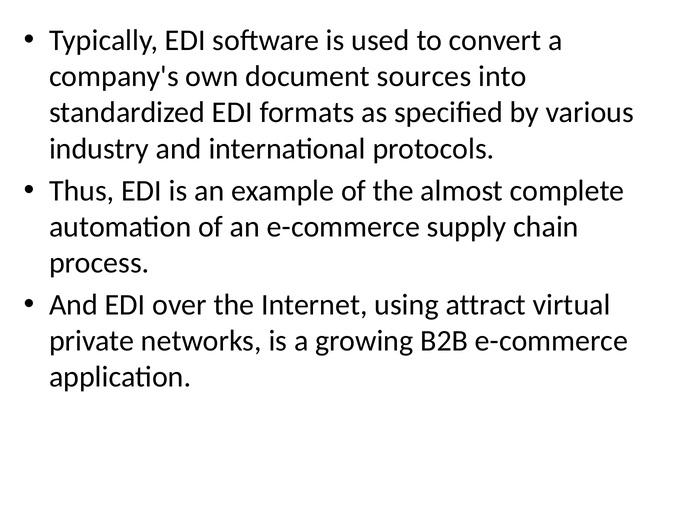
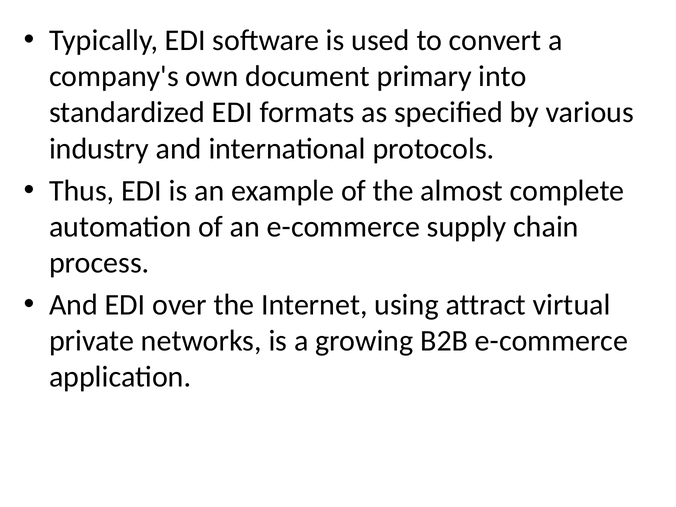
sources: sources -> primary
